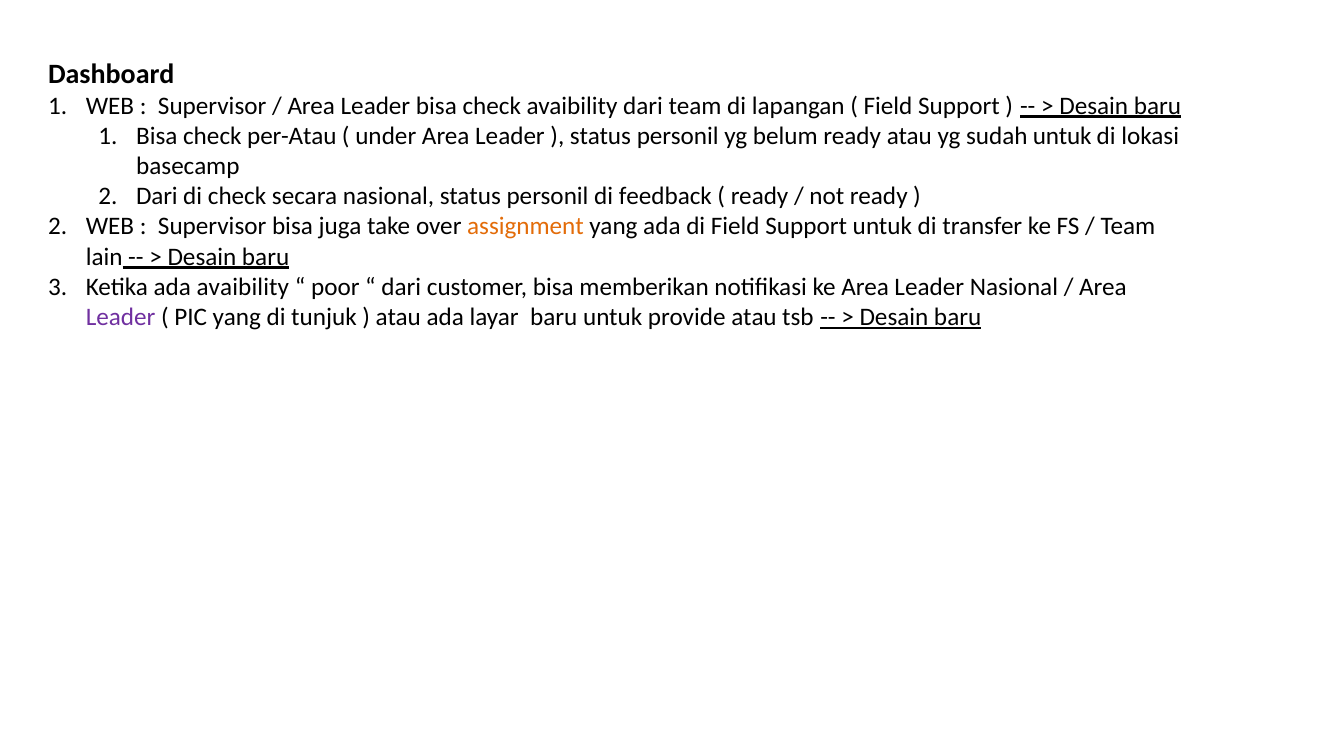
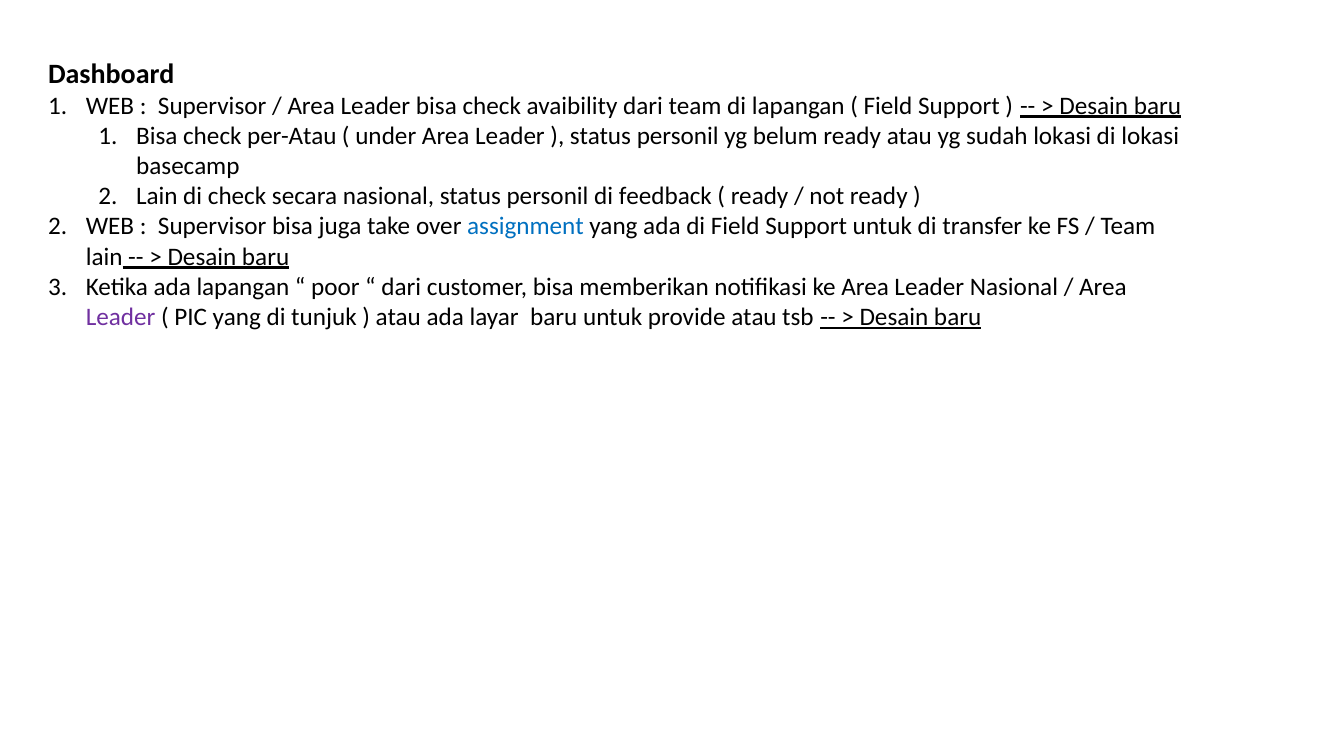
sudah untuk: untuk -> lokasi
Dari at (157, 196): Dari -> Lain
assignment colour: orange -> blue
ada avaibility: avaibility -> lapangan
